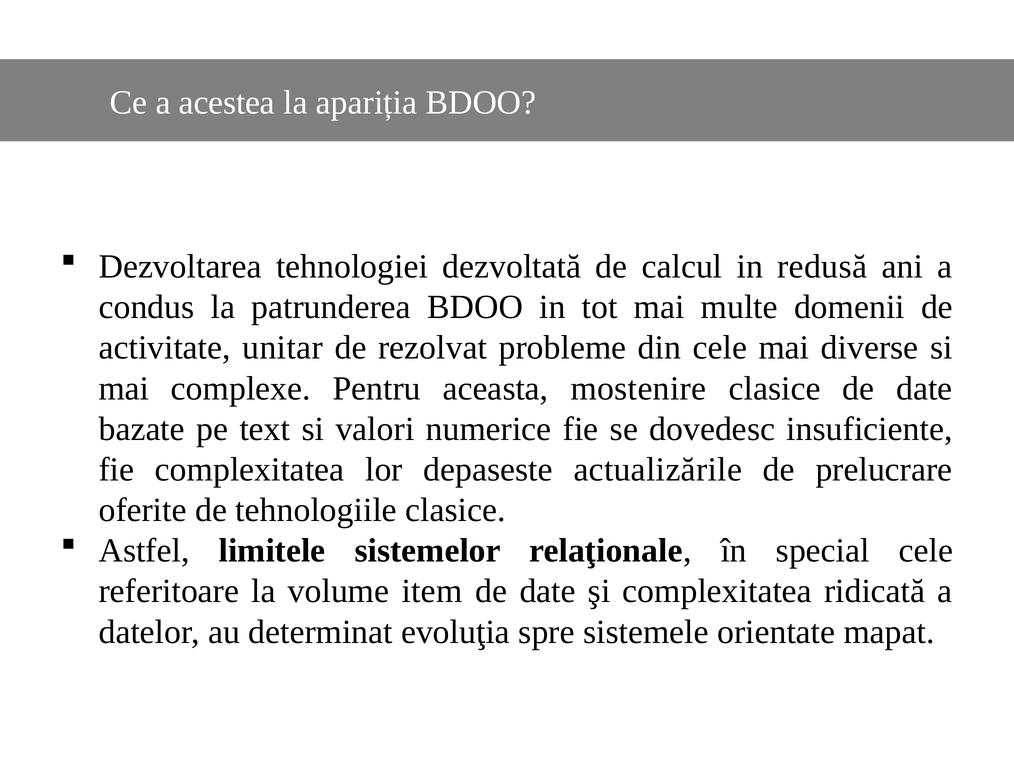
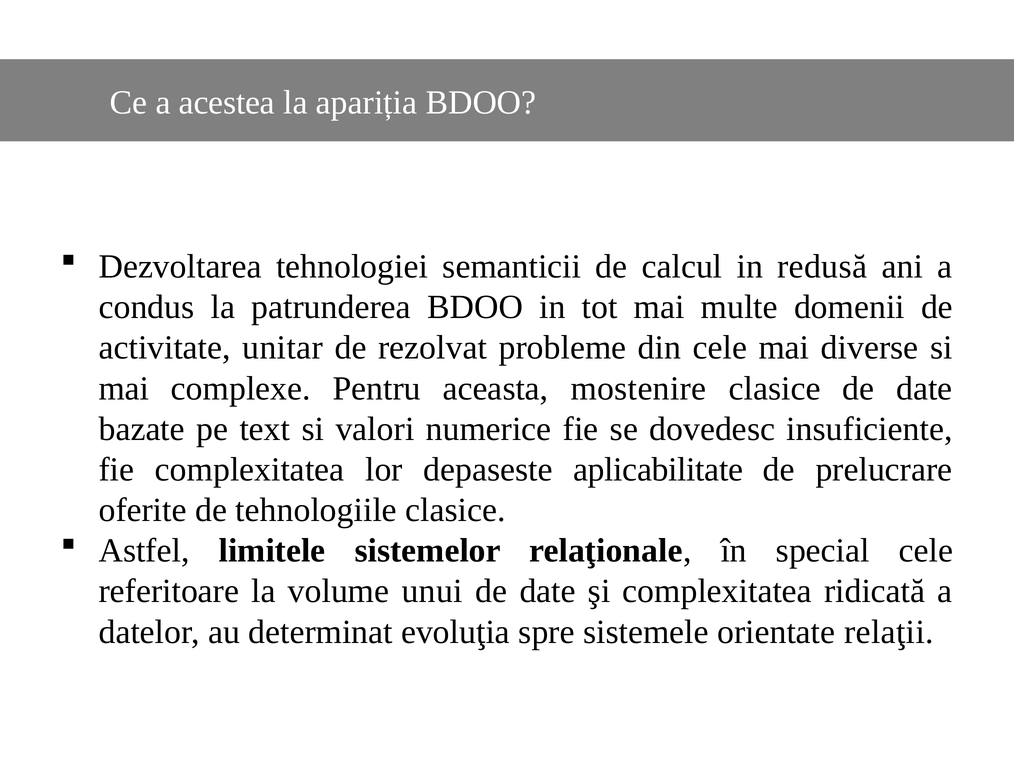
dezvoltată: dezvoltată -> semanticii
actualizările: actualizările -> aplicabilitate
item: item -> unui
mapat: mapat -> relaţii
